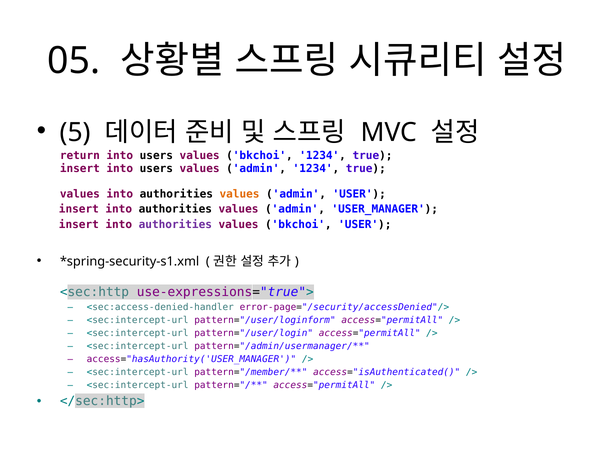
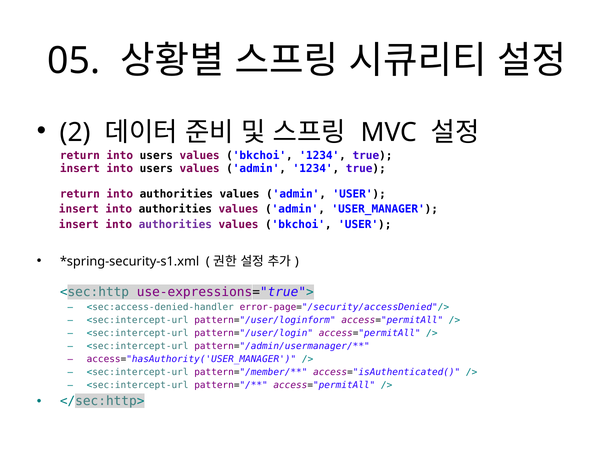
5: 5 -> 2
values at (80, 194): values -> return
values at (240, 194) colour: orange -> black
